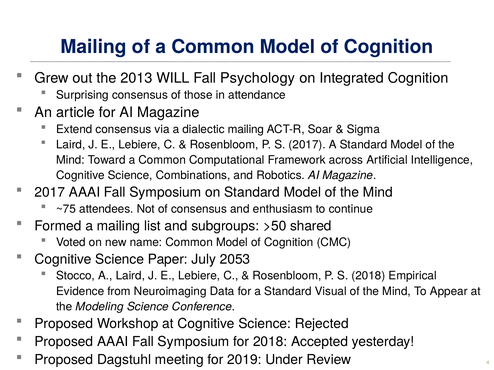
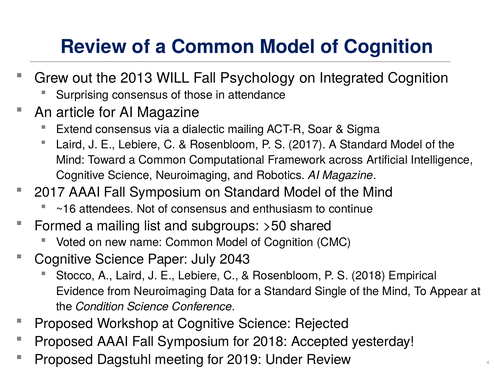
Mailing at (93, 47): Mailing -> Review
Science Combinations: Combinations -> Neuroimaging
~75: ~75 -> ~16
2053: 2053 -> 2043
Visual: Visual -> Single
Modeling: Modeling -> Condition
